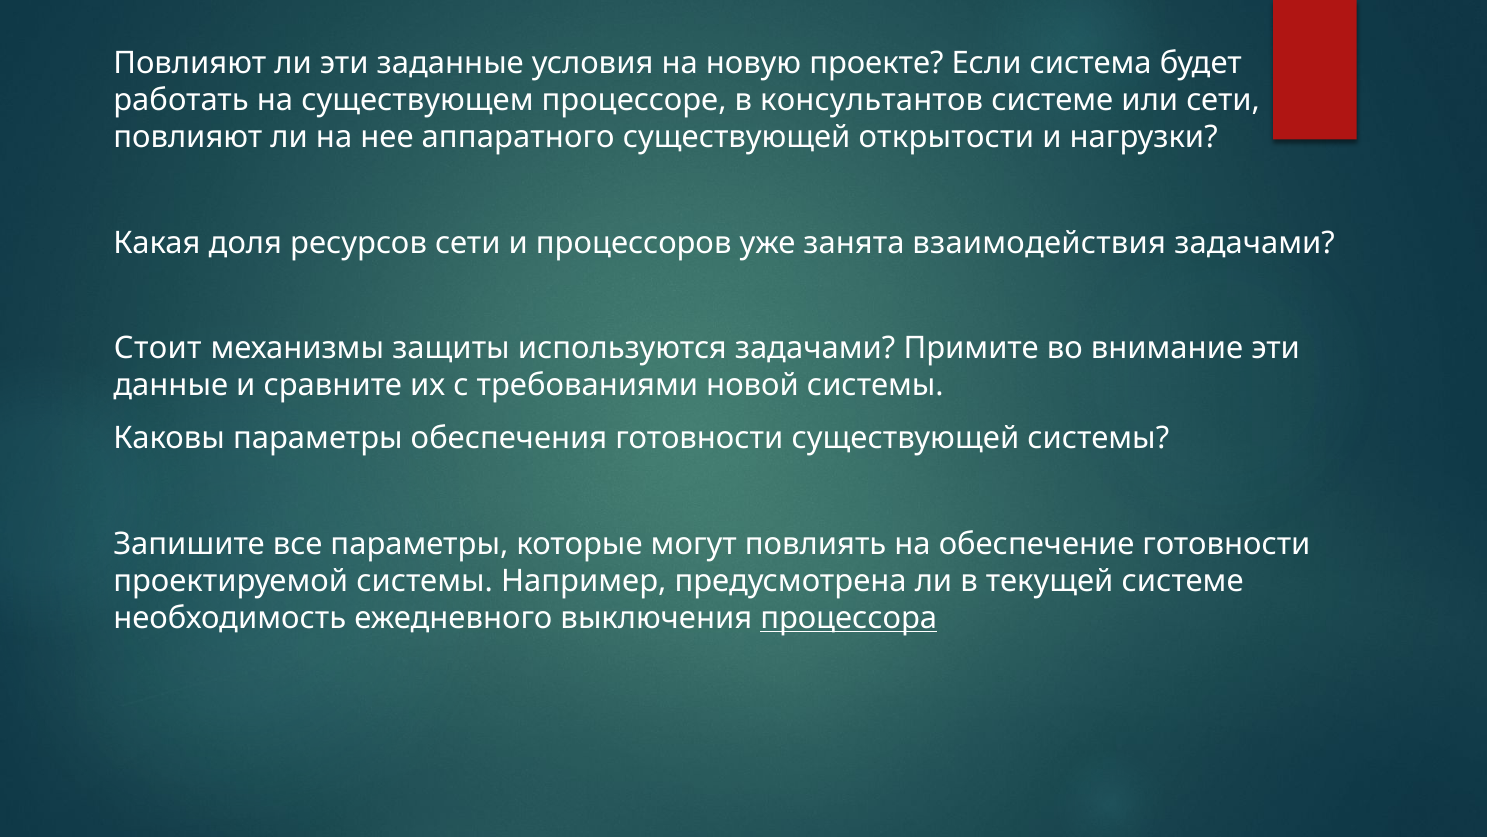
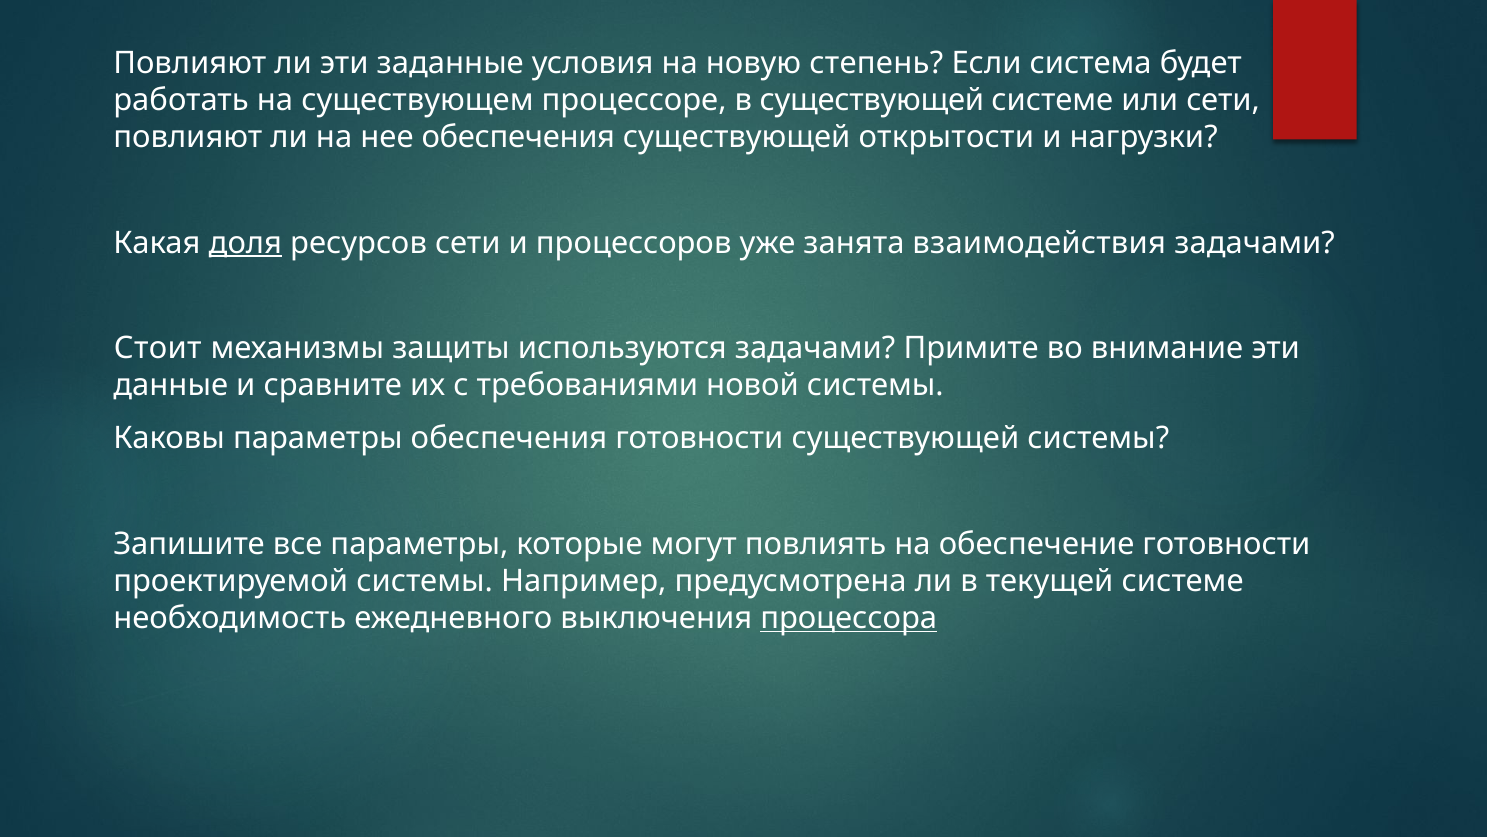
проекте: проекте -> степень
в консультантов: консультантов -> существующей
нее аппаратного: аппаратного -> обеспечения
доля underline: none -> present
